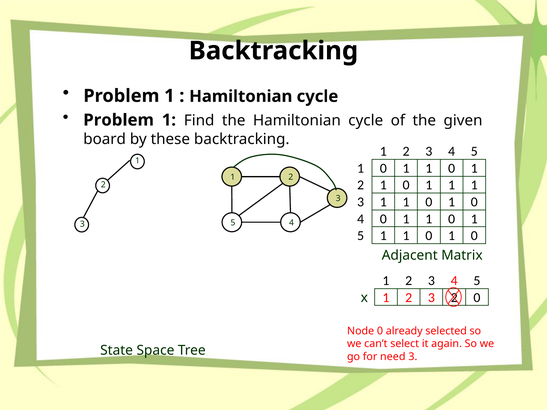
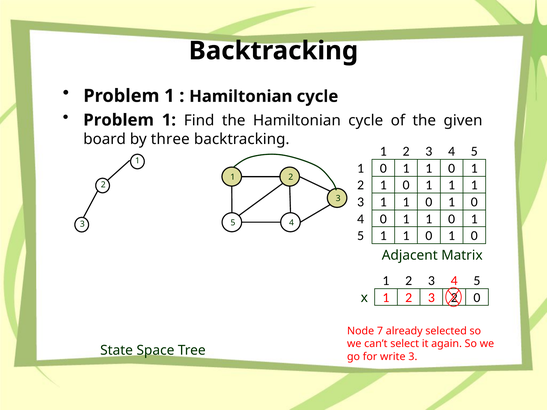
these: these -> three
Node 0: 0 -> 7
need: need -> write
